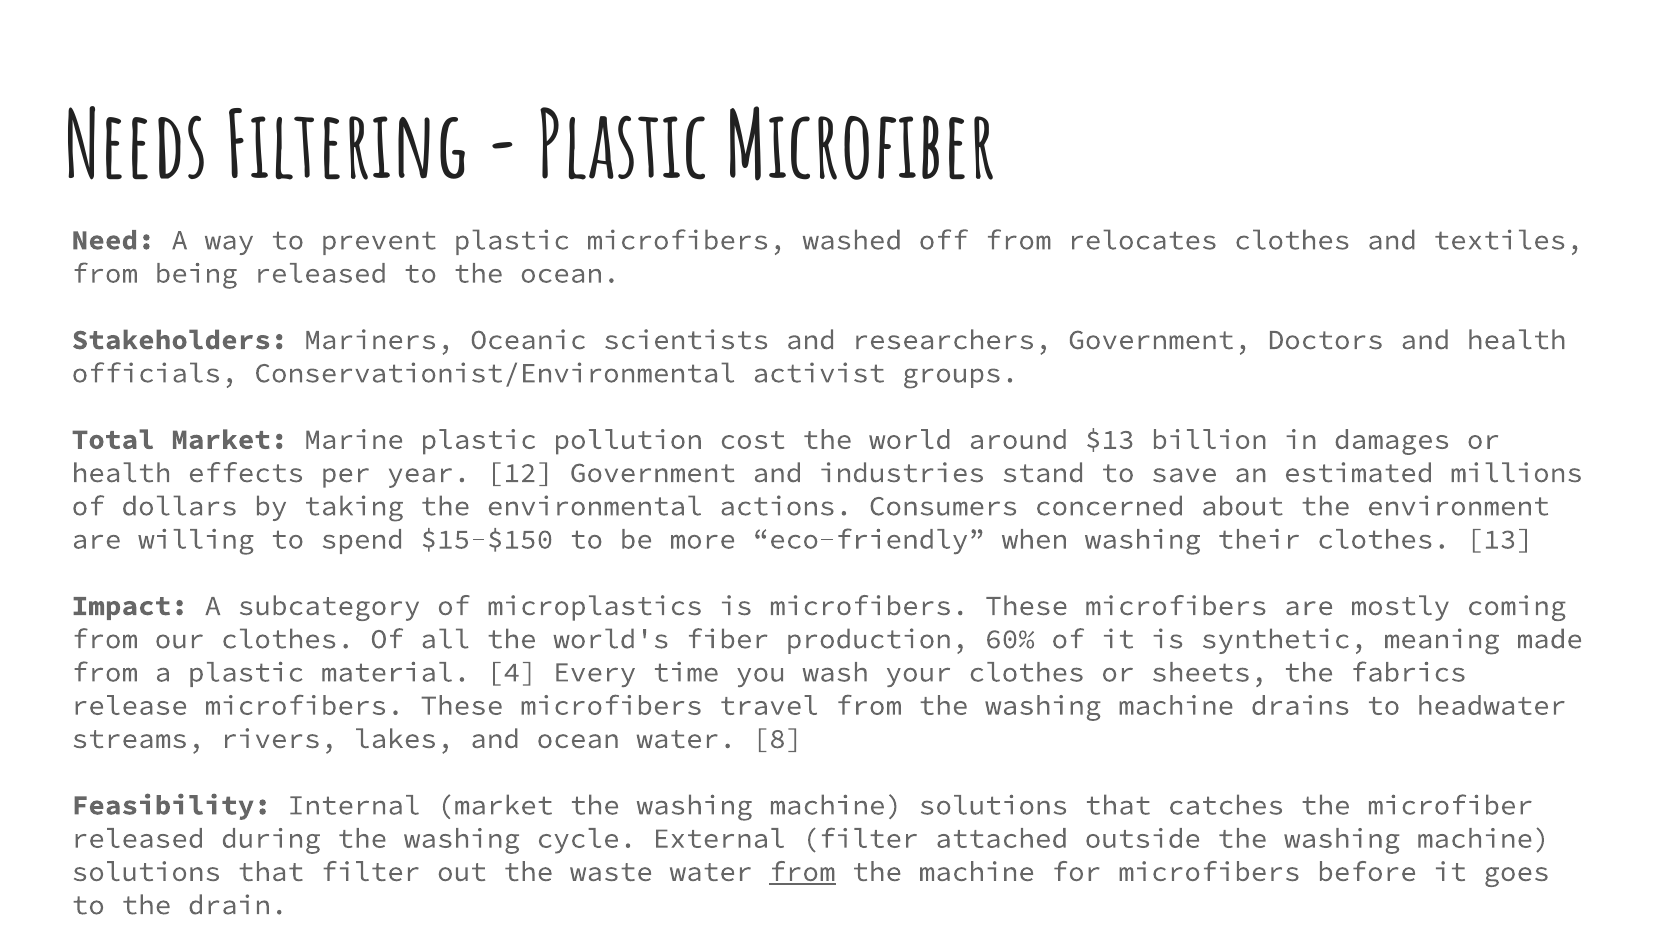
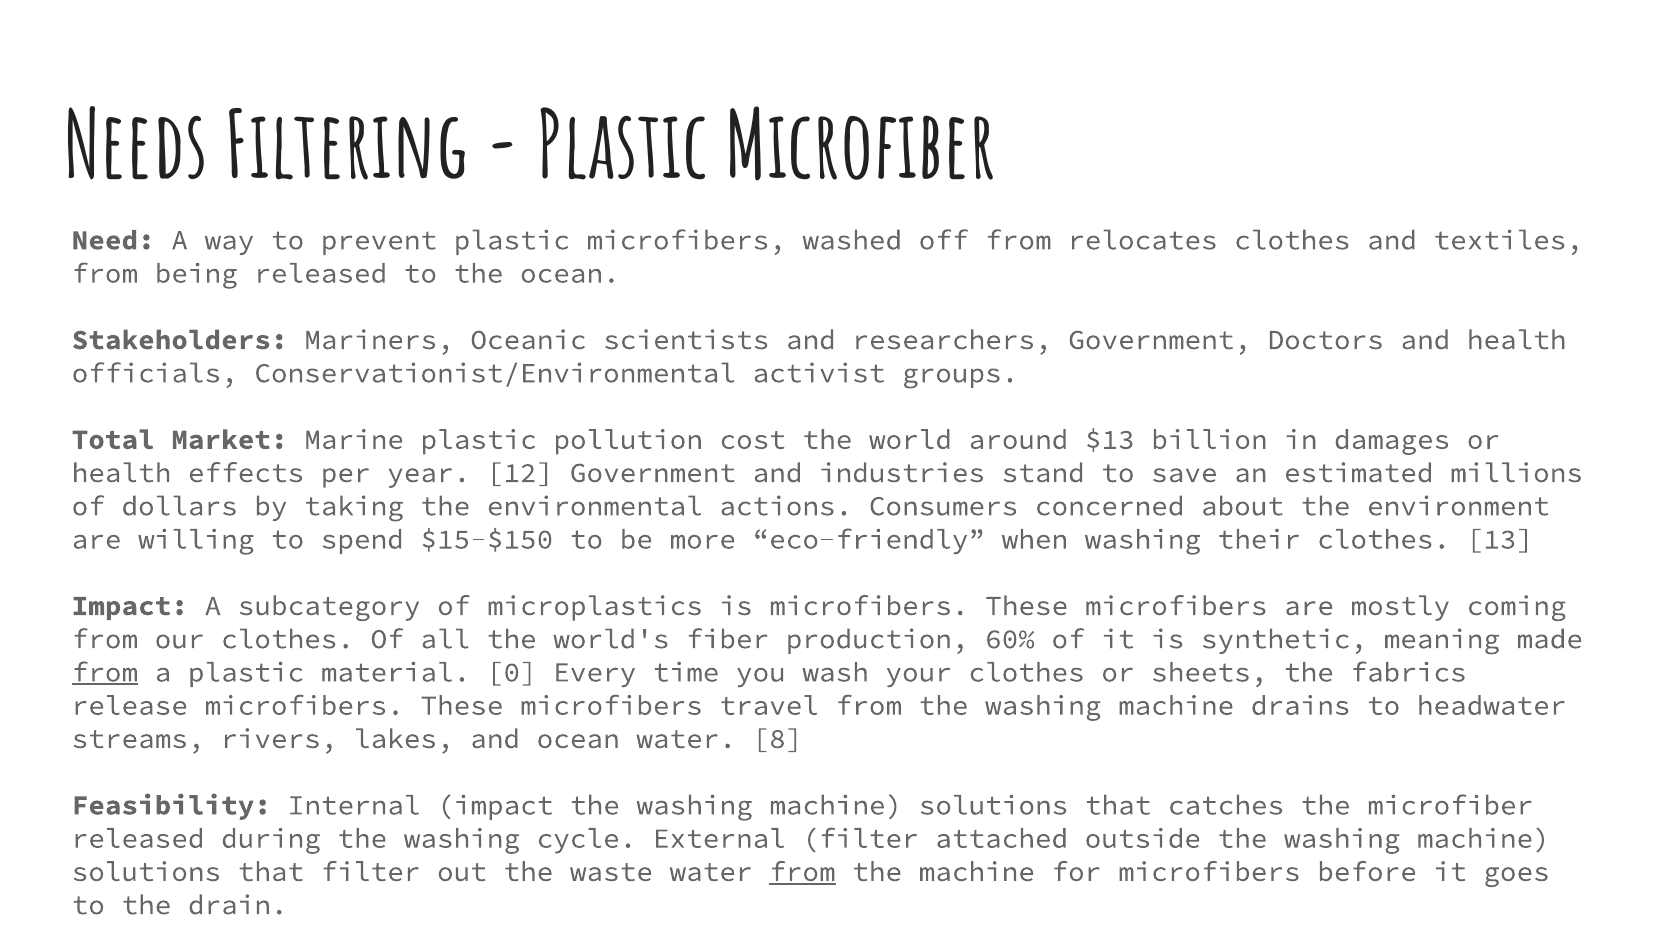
from at (105, 672) underline: none -> present
4: 4 -> 0
Internal market: market -> impact
